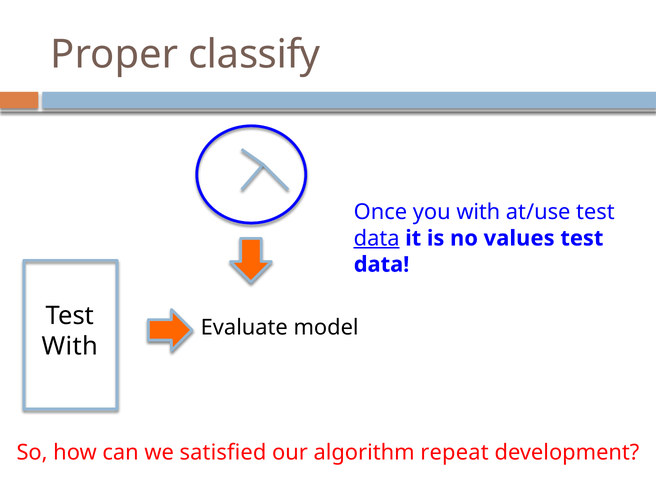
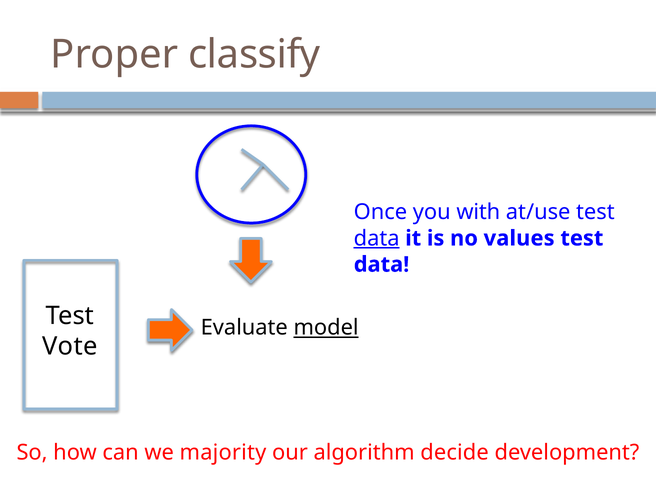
model underline: none -> present
With at (70, 346): With -> Vote
satisfied: satisfied -> majority
repeat: repeat -> decide
